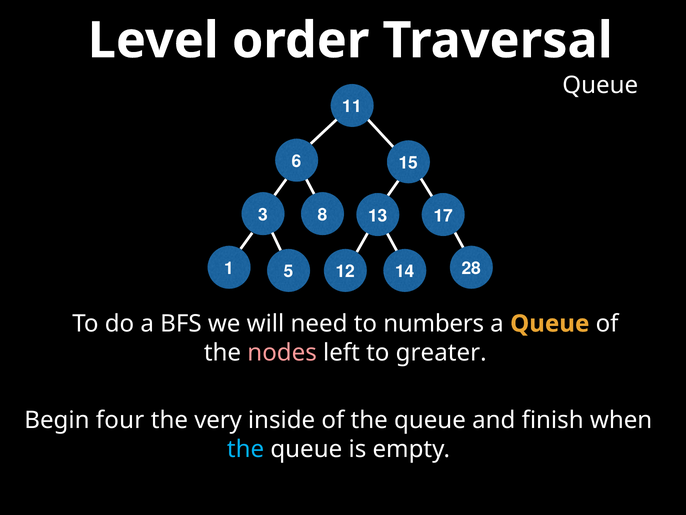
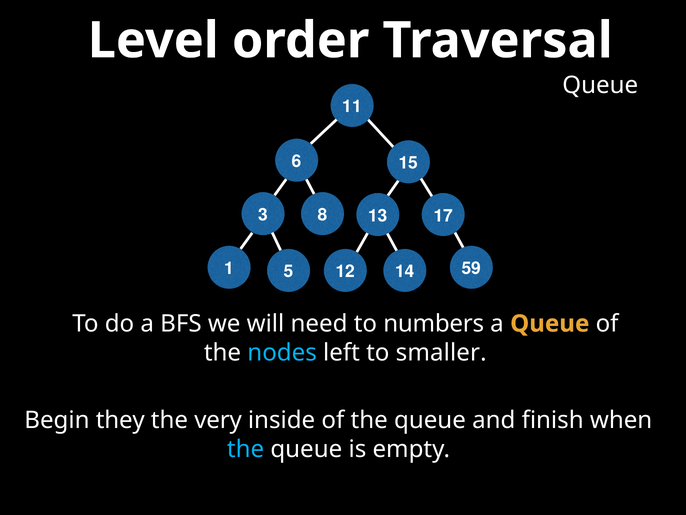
28: 28 -> 59
nodes colour: pink -> light blue
greater: greater -> smaller
four: four -> they
